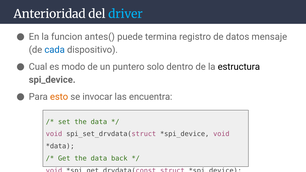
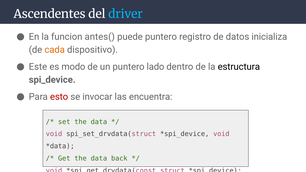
Anterioridad: Anterioridad -> Ascendentes
puede termina: termina -> puntero
mensaje: mensaje -> inicializa
cada colour: blue -> orange
Cual: Cual -> Este
solo: solo -> lado
esto colour: orange -> red
